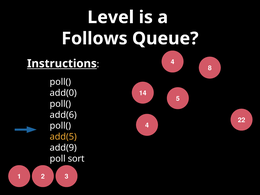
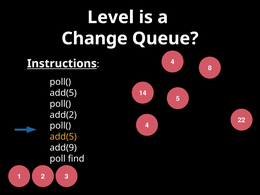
Follows: Follows -> Change
add(0 at (63, 93): add(0 -> add(5
add(6: add(6 -> add(2
sort: sort -> find
